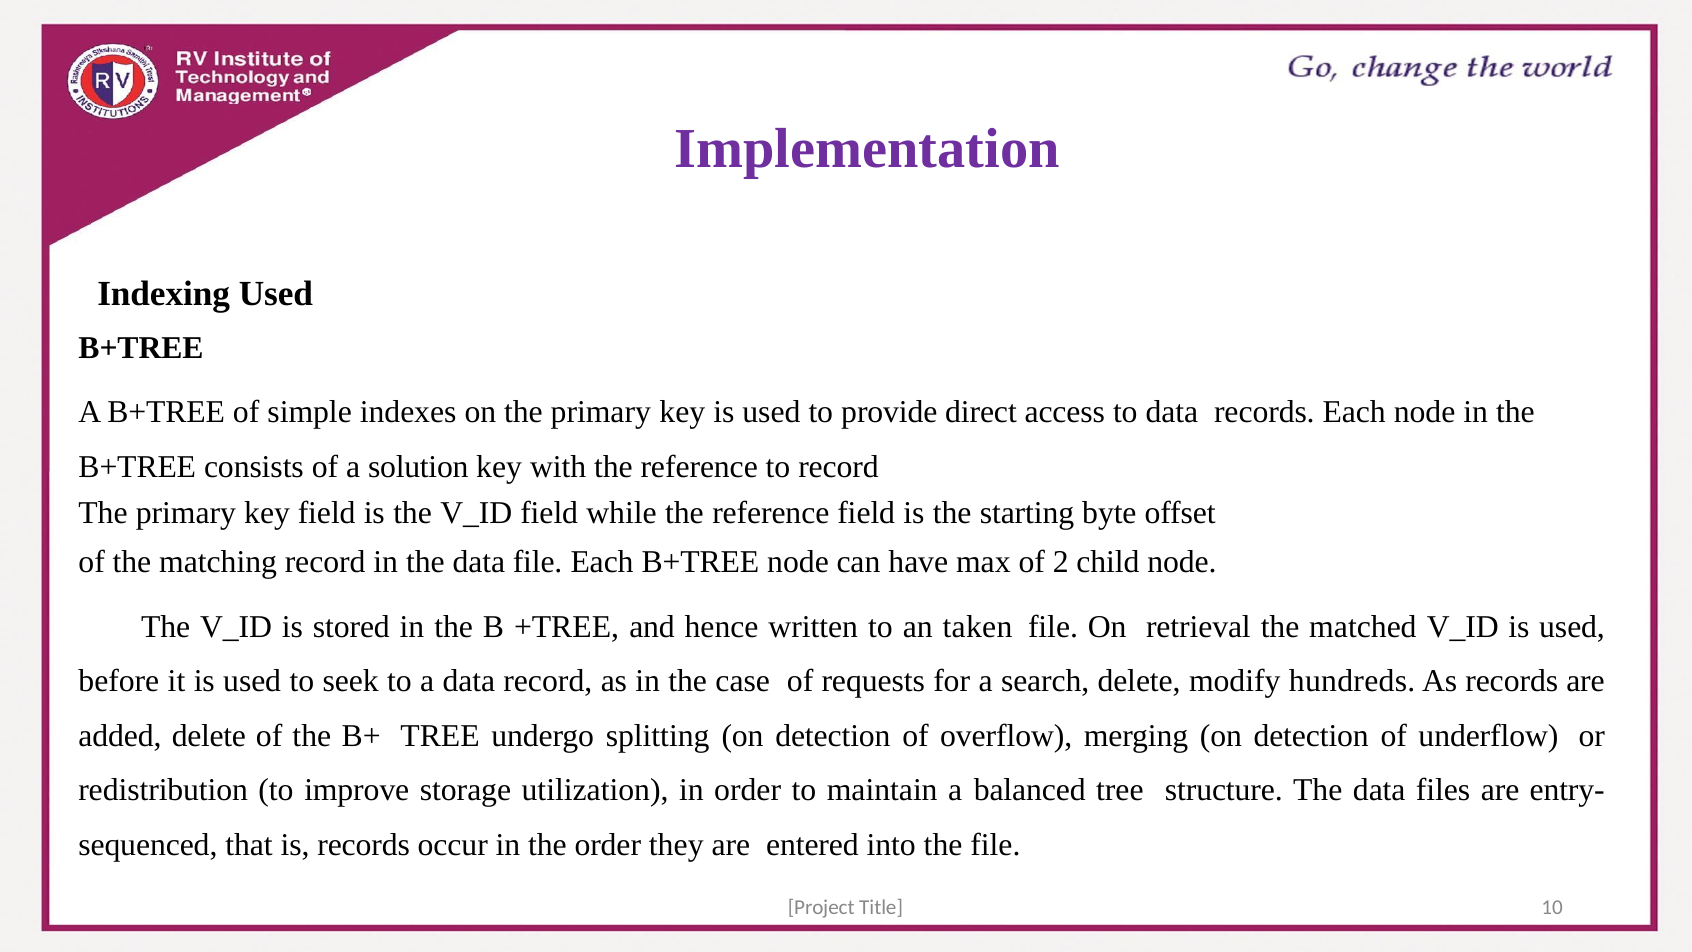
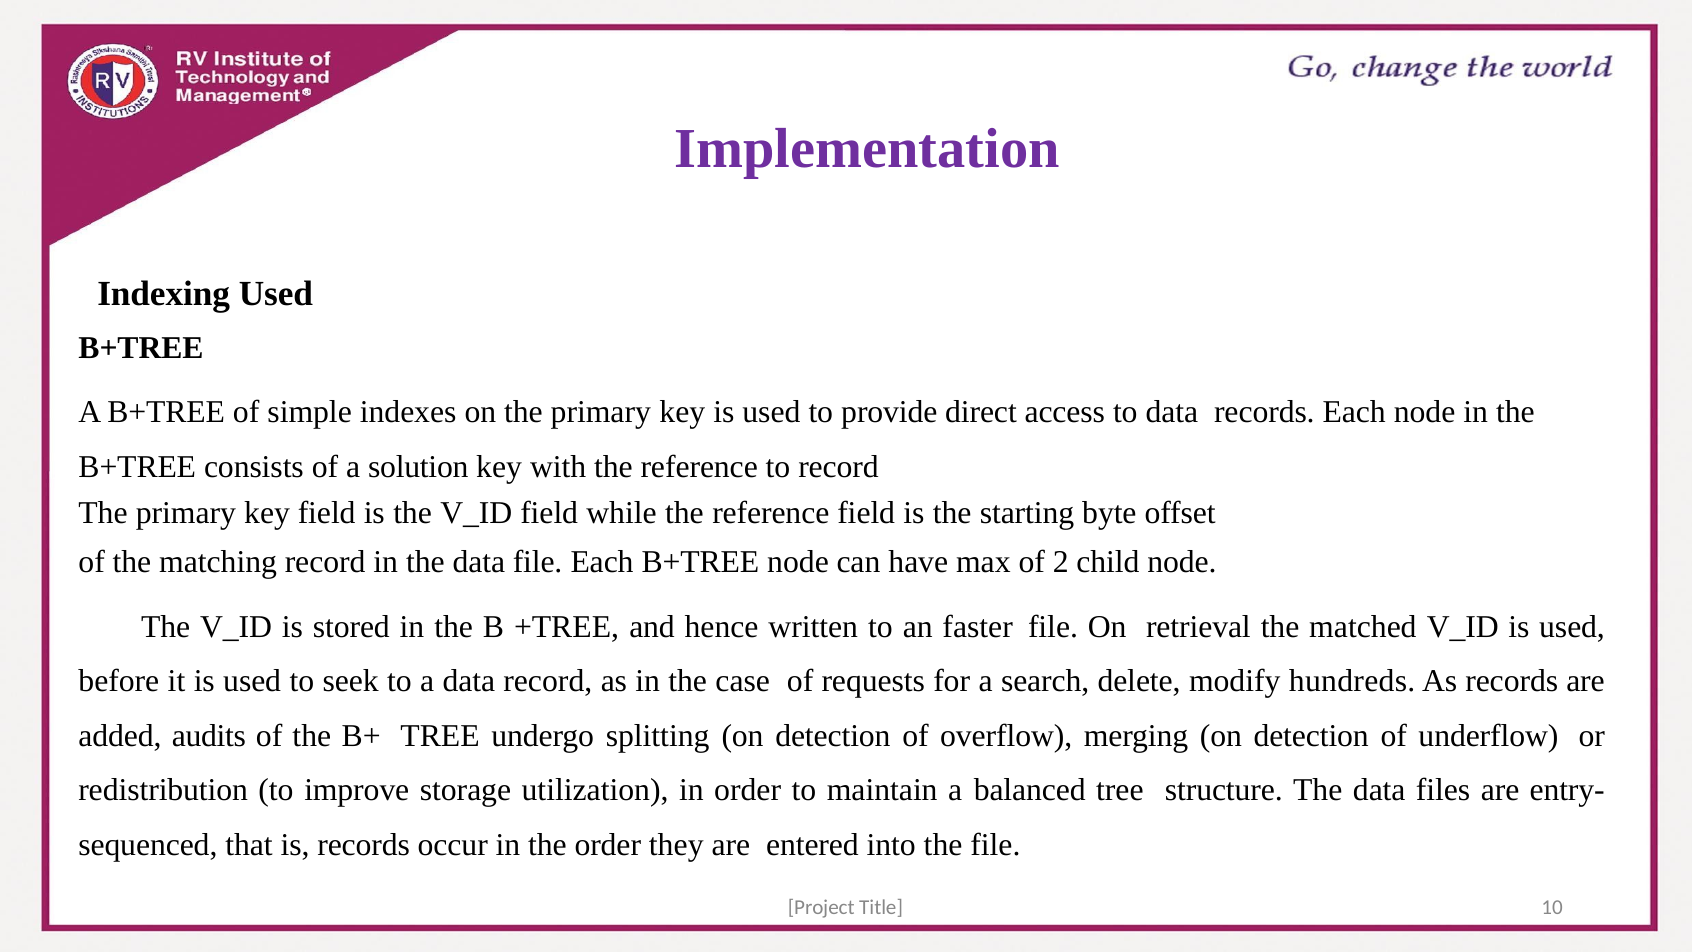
taken: taken -> faster
added delete: delete -> audits
